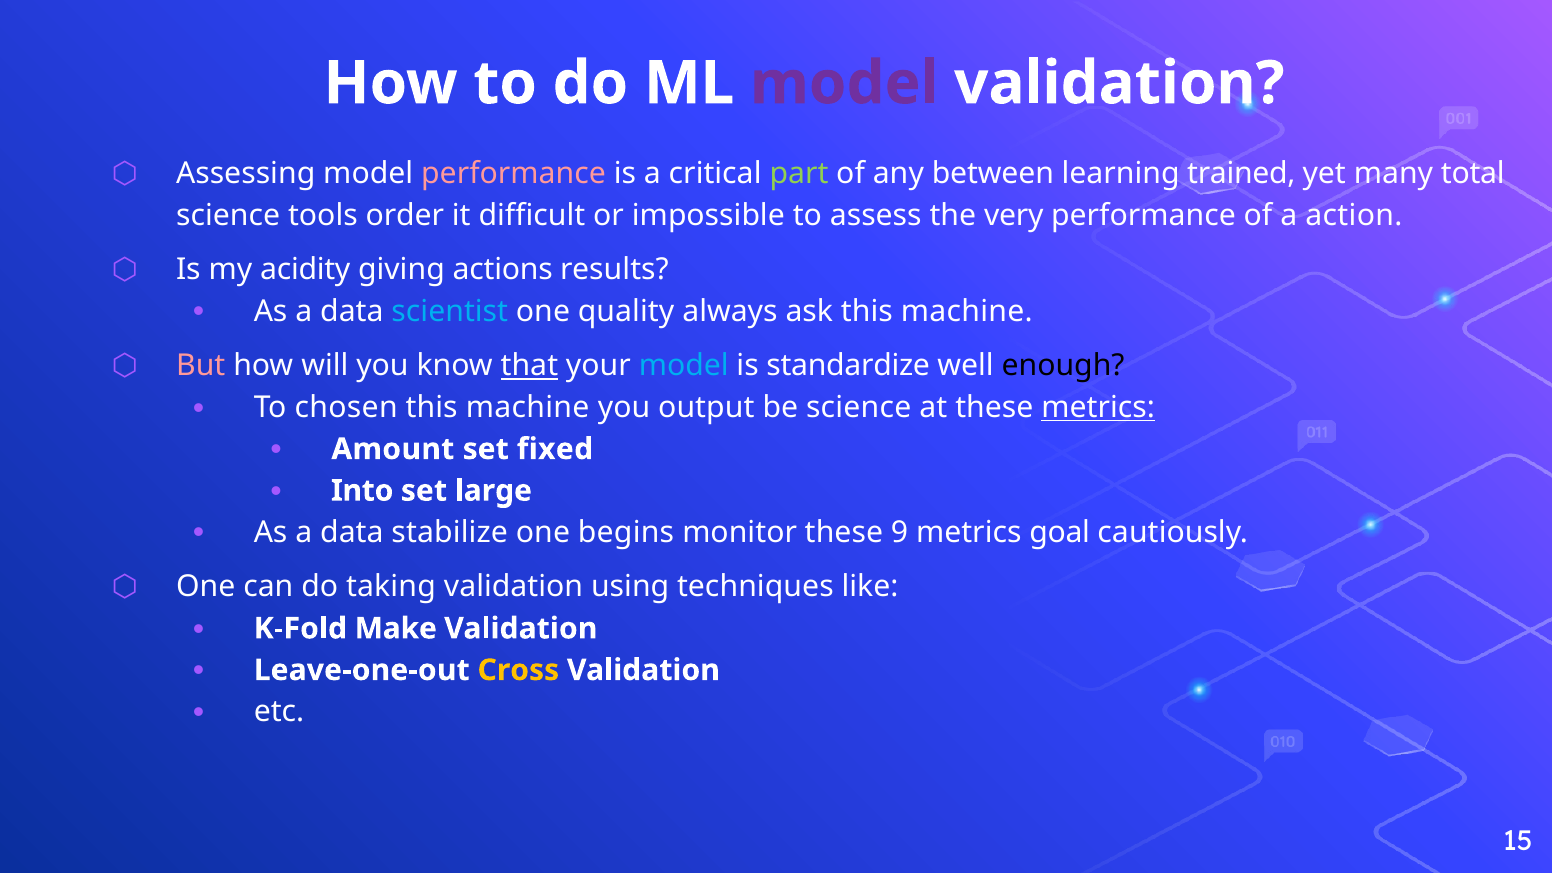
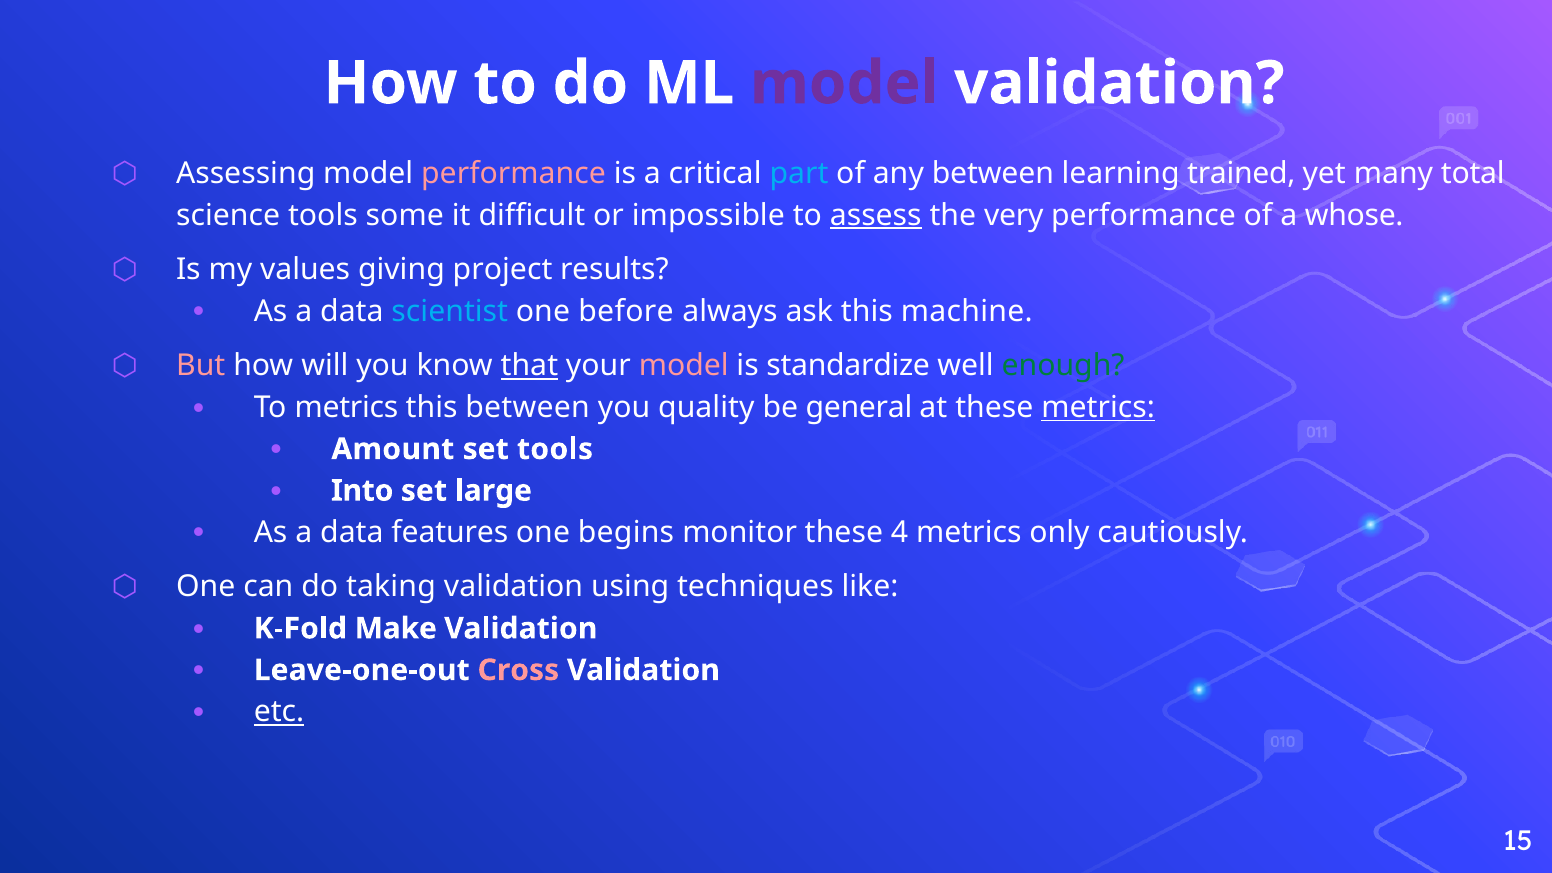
part colour: light green -> light blue
order: order -> some
assess underline: none -> present
action: action -> whose
acidity: acidity -> values
actions: actions -> project
quality: quality -> before
model at (684, 366) colour: light blue -> pink
enough colour: black -> green
To chosen: chosen -> metrics
machine at (528, 408): machine -> between
output: output -> quality
be science: science -> general
set fixed: fixed -> tools
stabilize: stabilize -> features
9: 9 -> 4
goal: goal -> only
Cross colour: yellow -> pink
etc underline: none -> present
